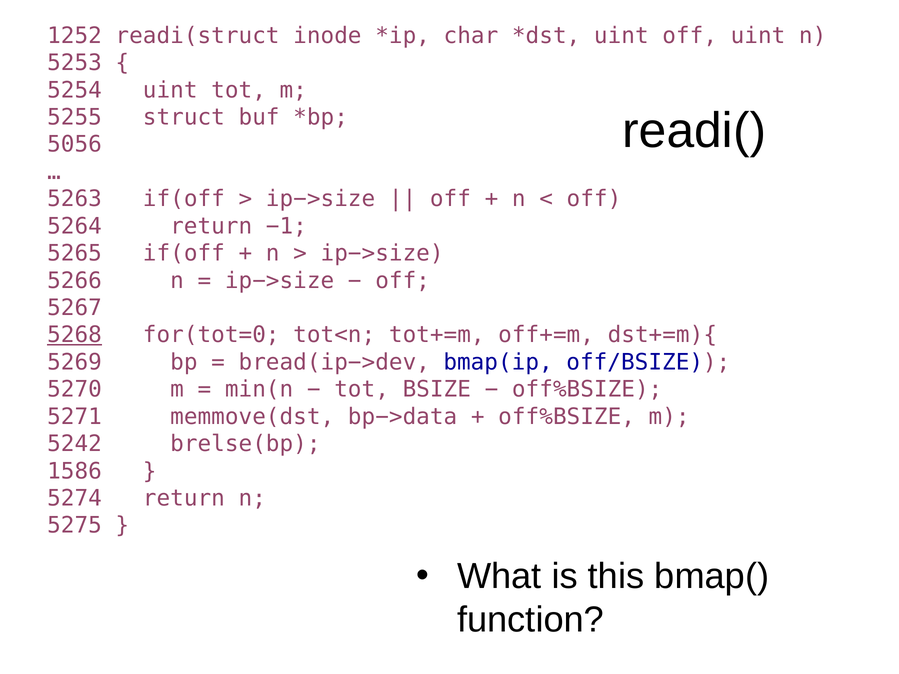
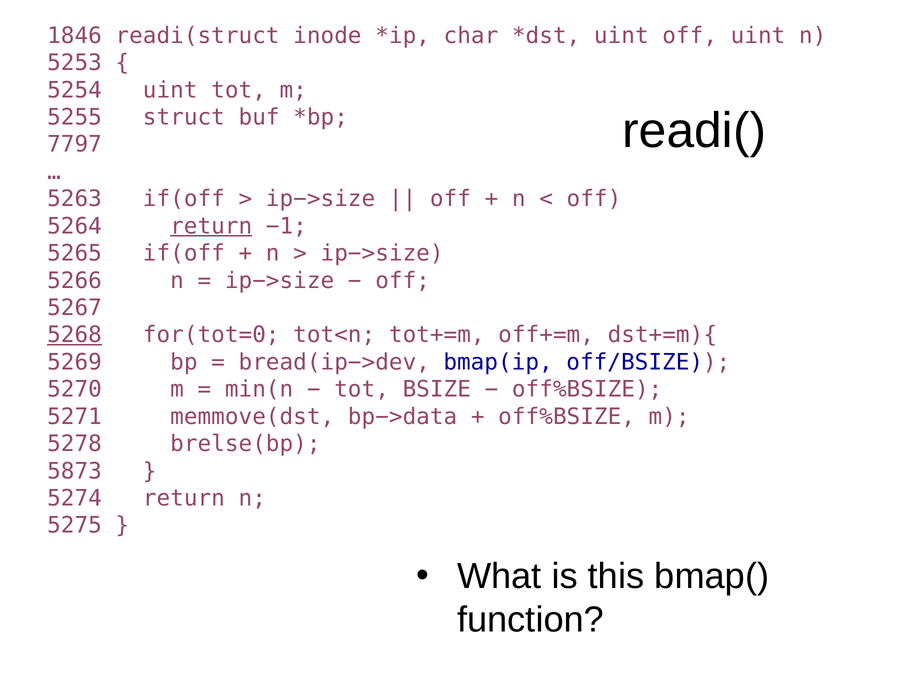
1252: 1252 -> 1846
5056: 5056 -> 7797
return at (211, 226) underline: none -> present
5242: 5242 -> 5278
1586: 1586 -> 5873
